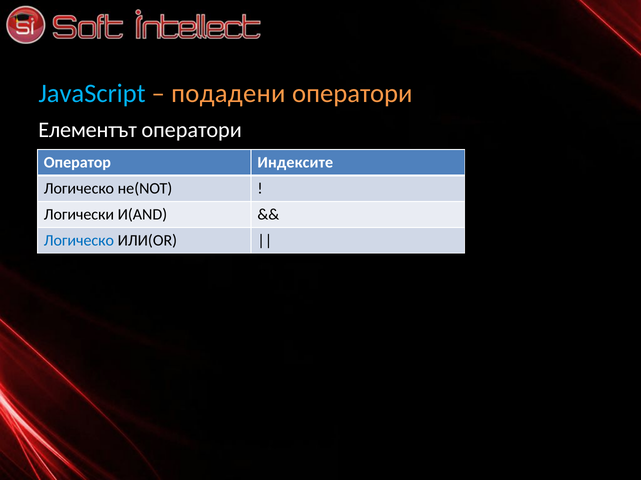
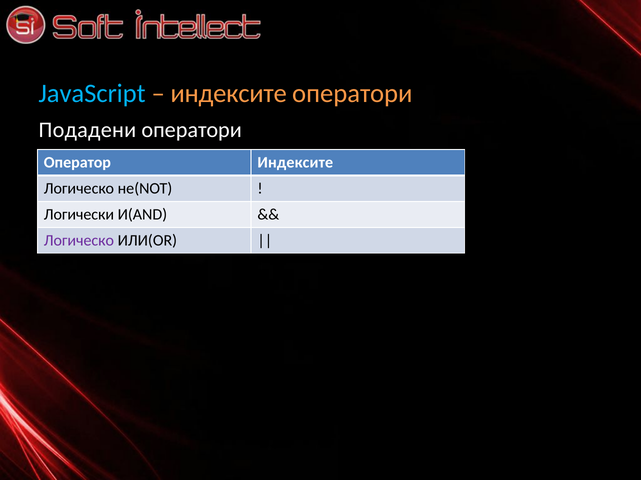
подадени at (228, 94): подадени -> индексите
Елементът: Елементът -> Подадени
Логическо at (79, 241) colour: blue -> purple
